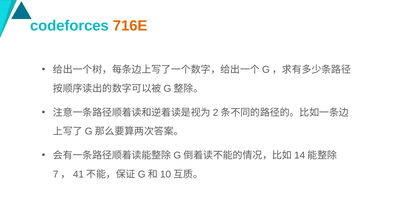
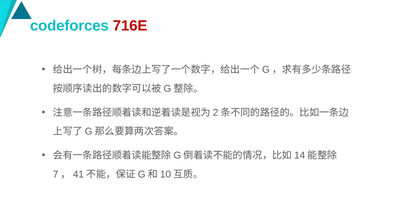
716E colour: orange -> red
